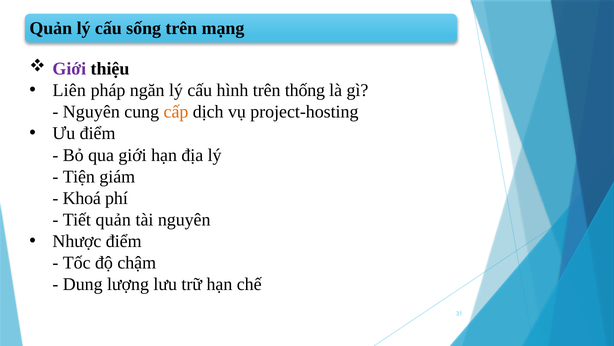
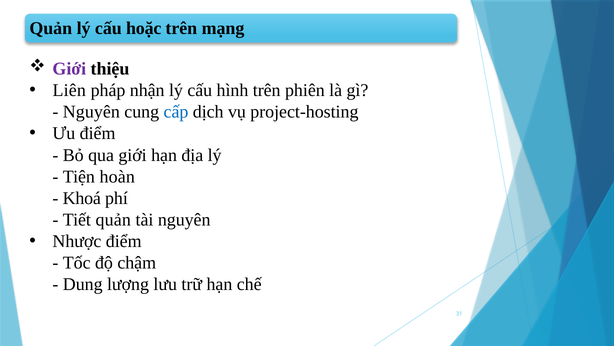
sống: sống -> hoặc
ngăn: ngăn -> nhận
thống: thống -> phiên
cấp colour: orange -> blue
giám: giám -> hoàn
